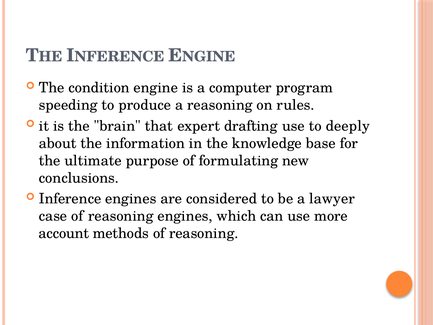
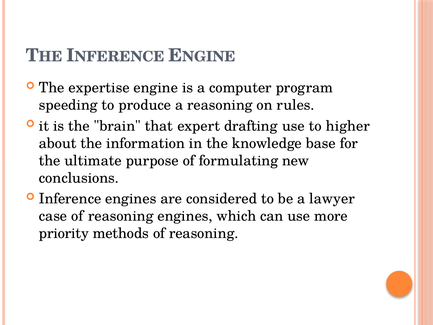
condition: condition -> expertise
deeply: deeply -> higher
account: account -> priority
